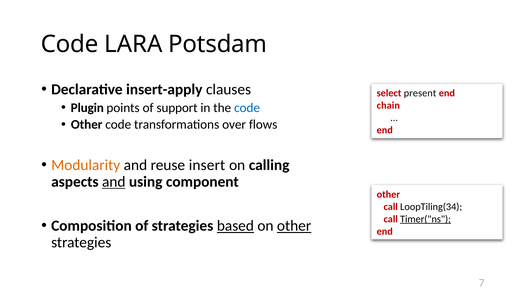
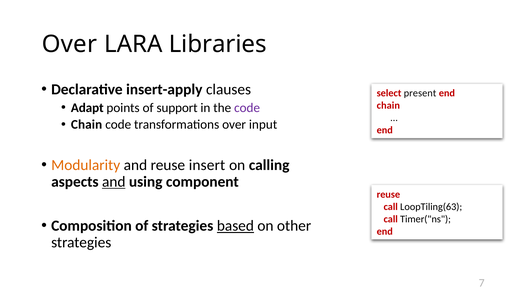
Code at (70, 44): Code -> Over
Potsdam: Potsdam -> Libraries
Plugin: Plugin -> Adapt
code at (247, 108) colour: blue -> purple
Other at (87, 125): Other -> Chain
flows: flows -> input
other at (388, 194): other -> reuse
LoopTiling(34: LoopTiling(34 -> LoopTiling(63
Timer("ns underline: present -> none
other at (294, 226) underline: present -> none
